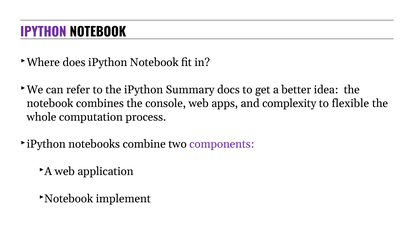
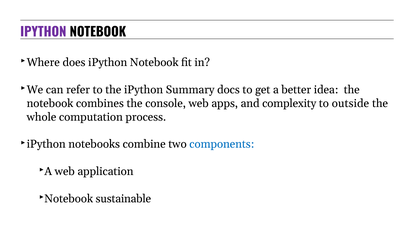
flexible: flexible -> outside
components colour: purple -> blue
implement: implement -> sustainable
